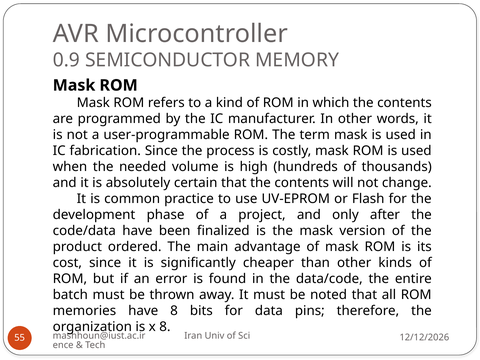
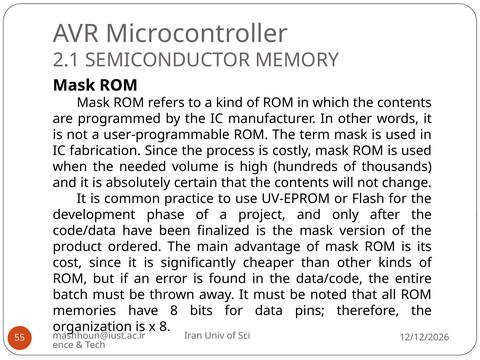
0.9: 0.9 -> 2.1
